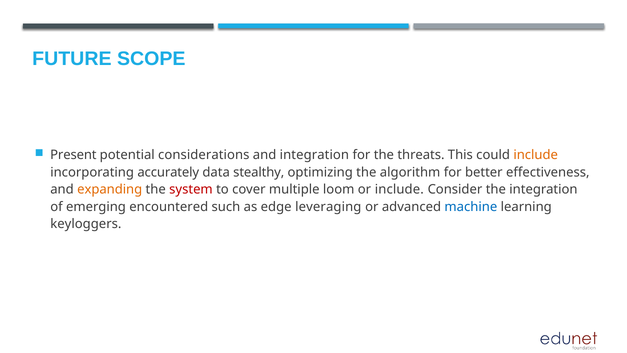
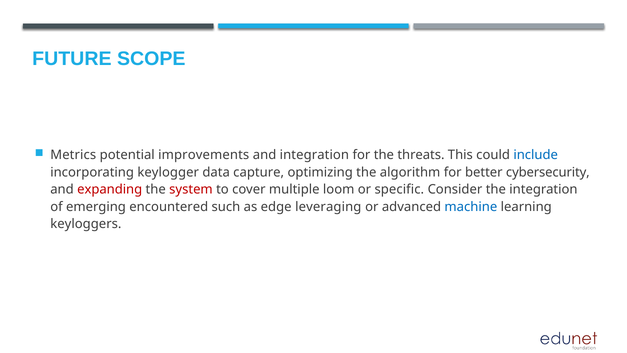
Present: Present -> Metrics
considerations: considerations -> improvements
include at (536, 155) colour: orange -> blue
accurately: accurately -> keylogger
stealthy: stealthy -> capture
effectiveness: effectiveness -> cybersecurity
expanding colour: orange -> red
or include: include -> specific
